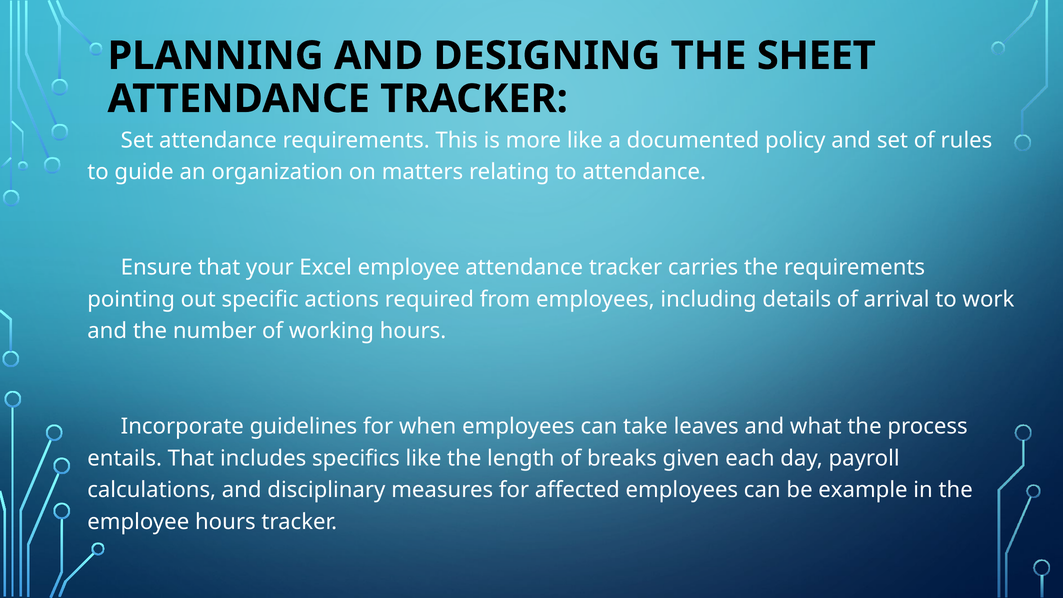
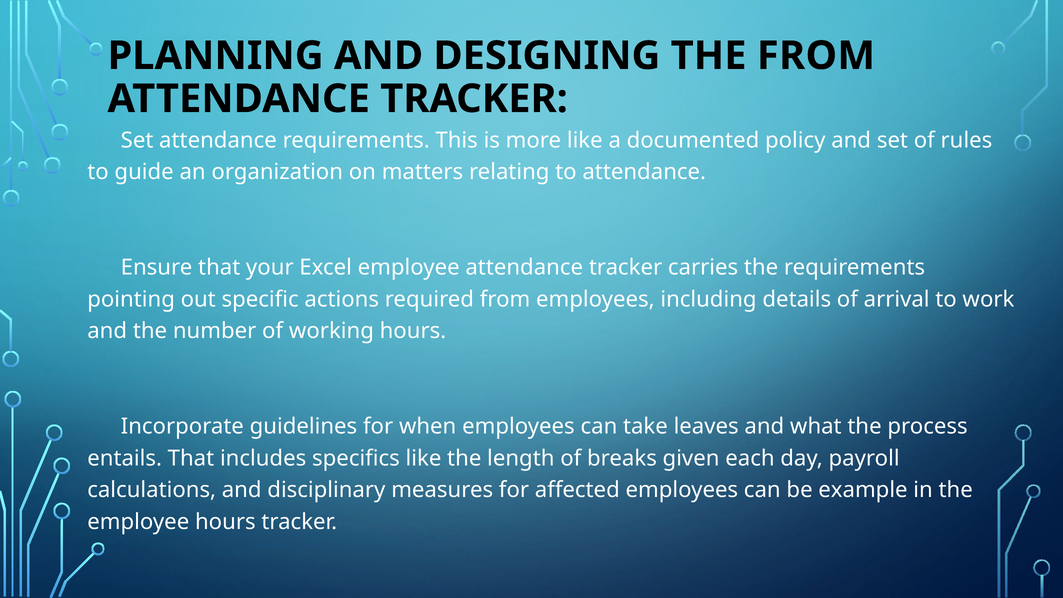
THE SHEET: SHEET -> FROM
